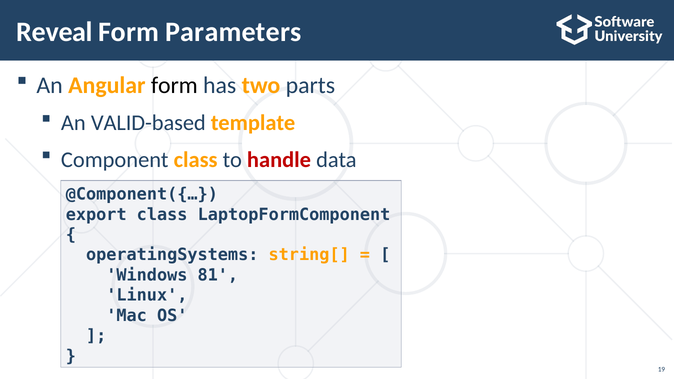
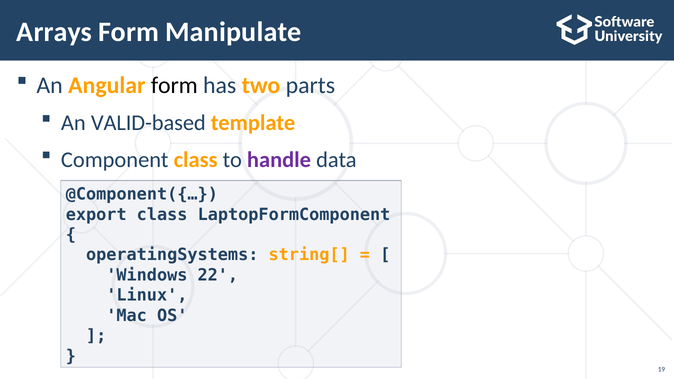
Reveal: Reveal -> Arrays
Parameters: Parameters -> Manipulate
handle colour: red -> purple
81: 81 -> 22
